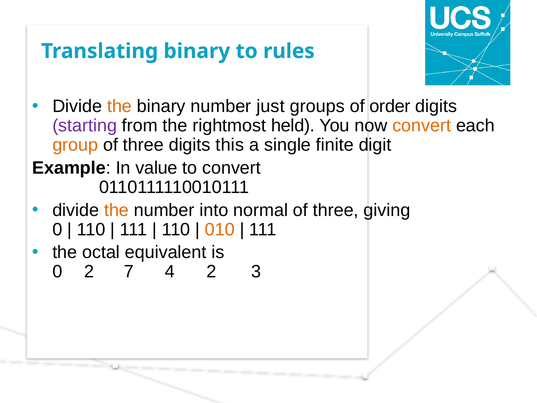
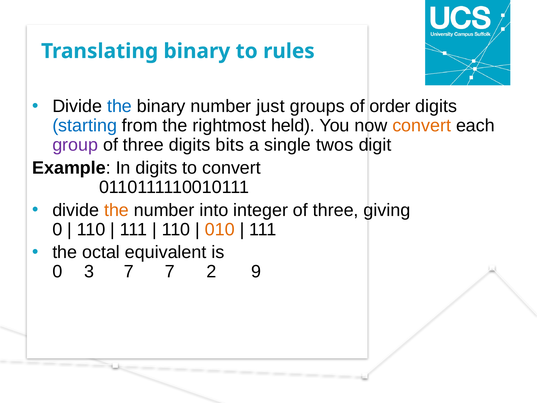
the at (119, 106) colour: orange -> blue
starting colour: purple -> blue
group colour: orange -> purple
this: this -> bits
finite: finite -> twos
In value: value -> digits
normal: normal -> integer
0 2: 2 -> 3
7 4: 4 -> 7
3: 3 -> 9
